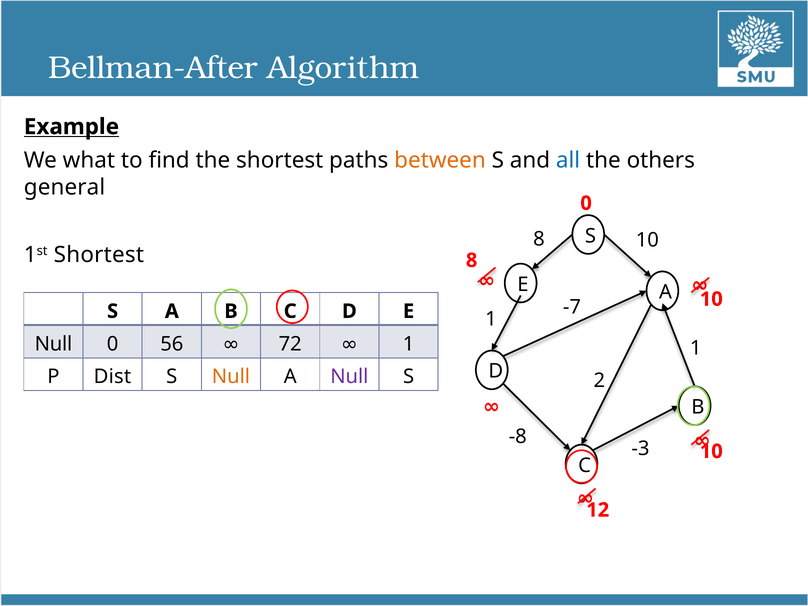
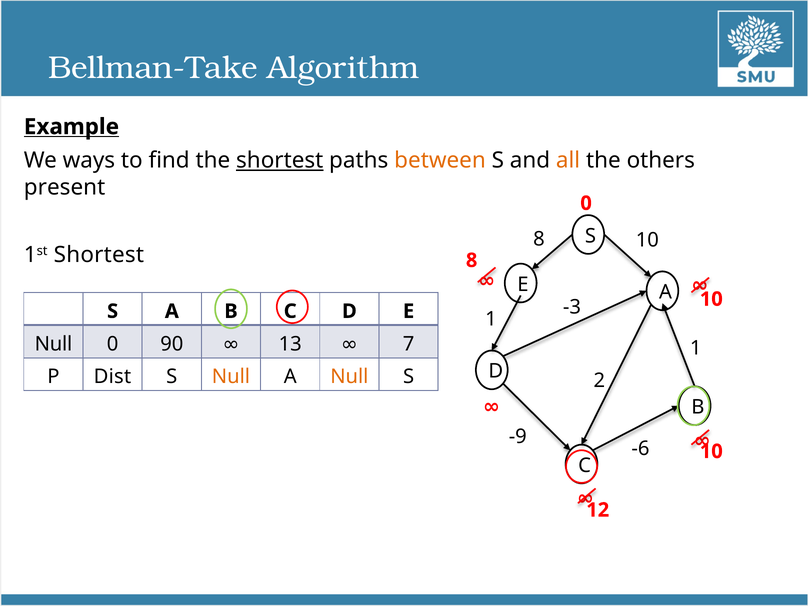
Bellman-After: Bellman-After -> Bellman-Take
what: what -> ways
shortest at (280, 160) underline: none -> present
all colour: blue -> orange
general: general -> present
-7: -7 -> -3
56: 56 -> 90
72: 72 -> 13
1 at (409, 344): 1 -> 7
Null at (349, 377) colour: purple -> orange
-8: -8 -> -9
-3: -3 -> -6
